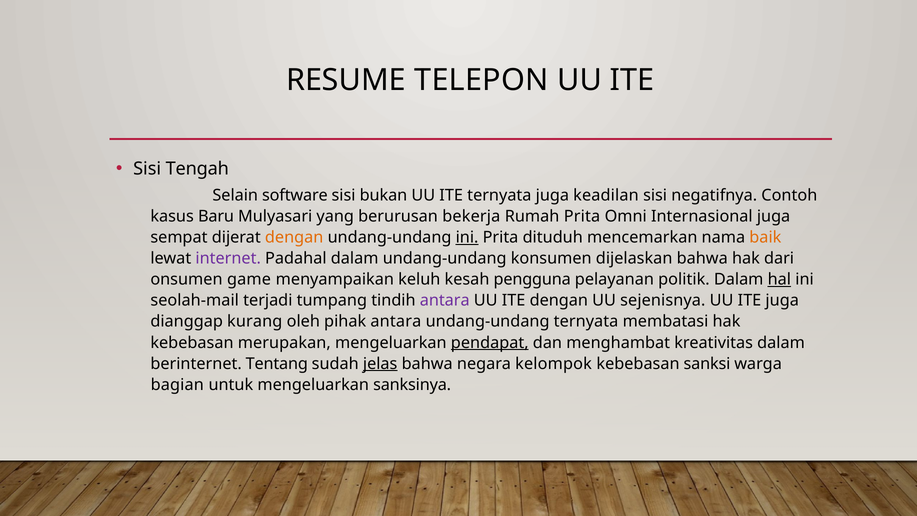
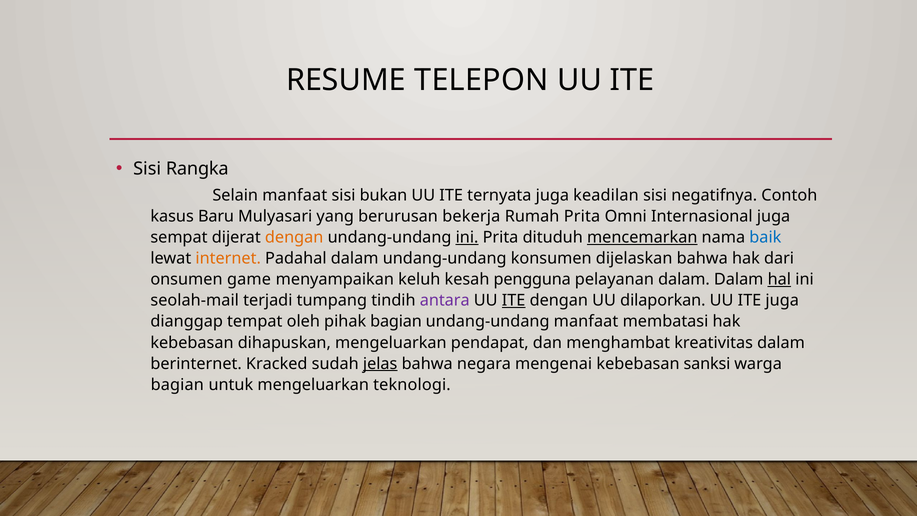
Tengah: Tengah -> Rangka
Selain software: software -> manfaat
mencemarkan underline: none -> present
baik colour: orange -> blue
internet colour: purple -> orange
pelayanan politik: politik -> dalam
ITE at (514, 300) underline: none -> present
sejenisnya: sejenisnya -> dilaporkan
kurang: kurang -> tempat
pihak antara: antara -> bagian
undang-undang ternyata: ternyata -> manfaat
merupakan: merupakan -> dihapuskan
pendapat underline: present -> none
Tentang: Tentang -> Kracked
kelompok: kelompok -> mengenai
sanksinya: sanksinya -> teknologi
